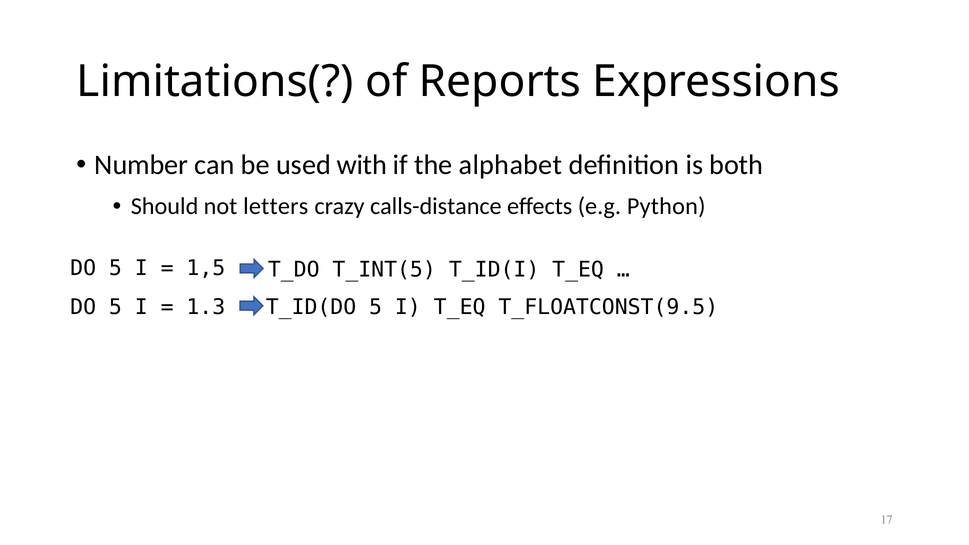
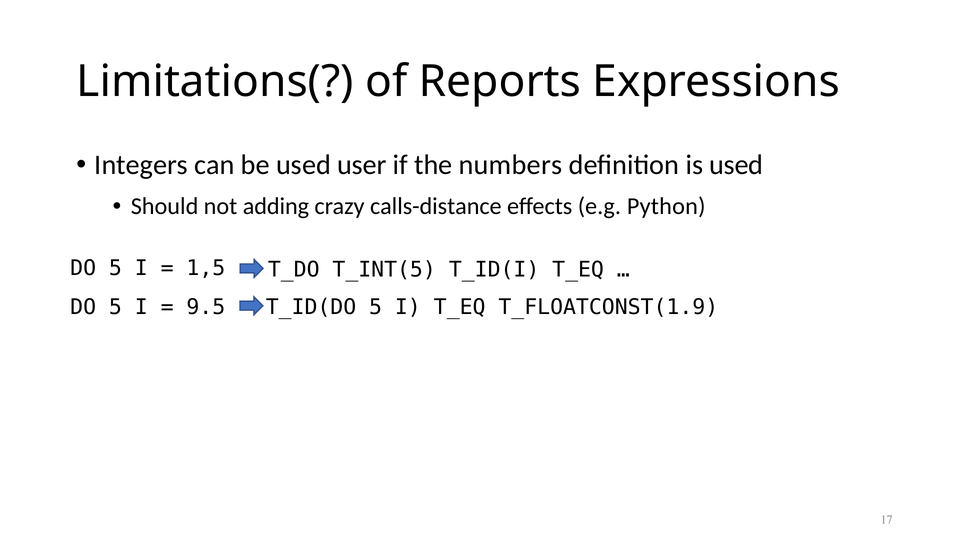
Number: Number -> Integers
with: with -> user
alphabet: alphabet -> numbers
is both: both -> used
letters: letters -> adding
1.3: 1.3 -> 9.5
T_FLOATCONST(9.5: T_FLOATCONST(9.5 -> T_FLOATCONST(1.9
